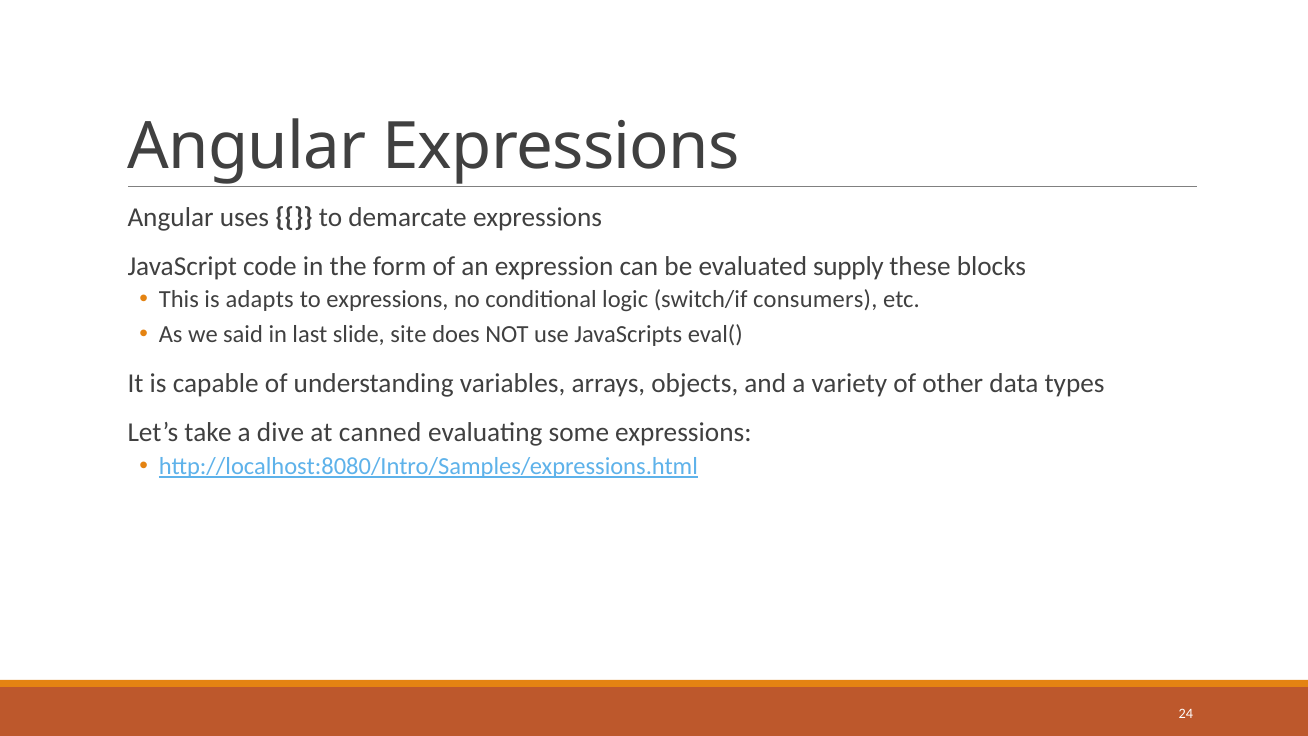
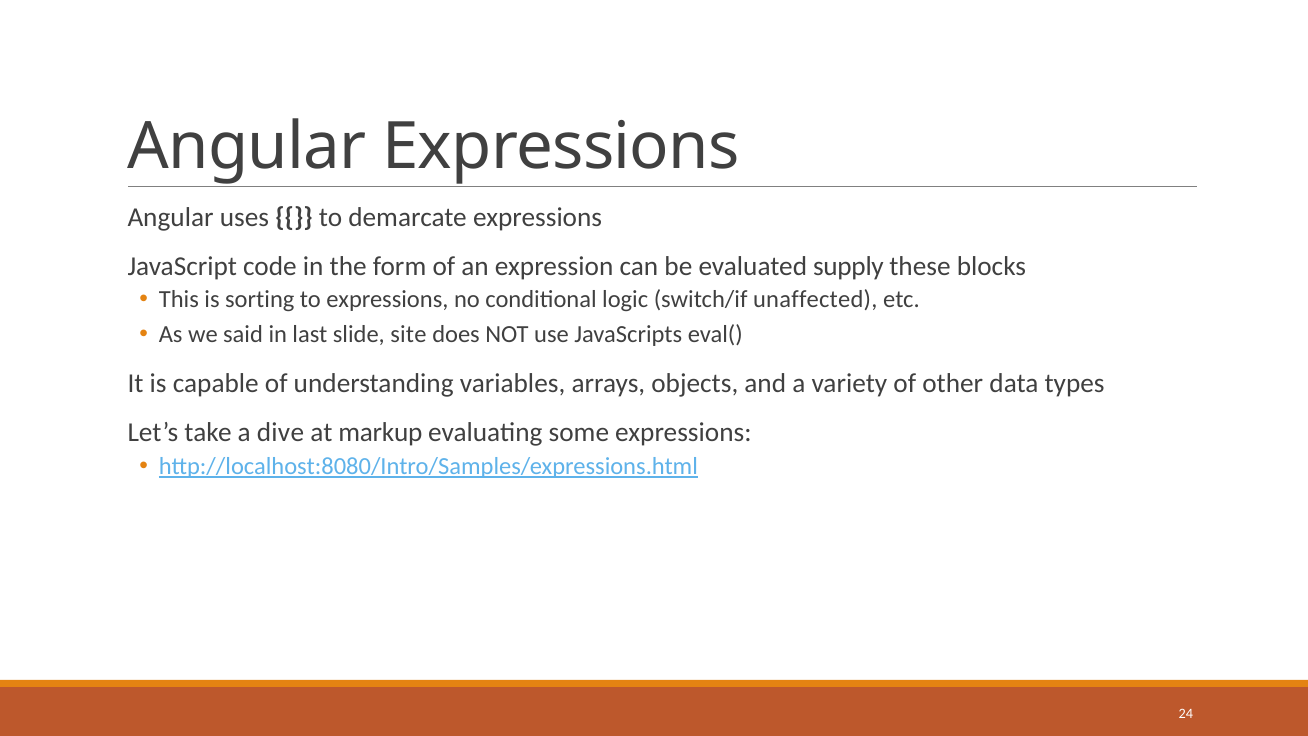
adapts: adapts -> sorting
consumers: consumers -> unaffected
canned: canned -> markup
